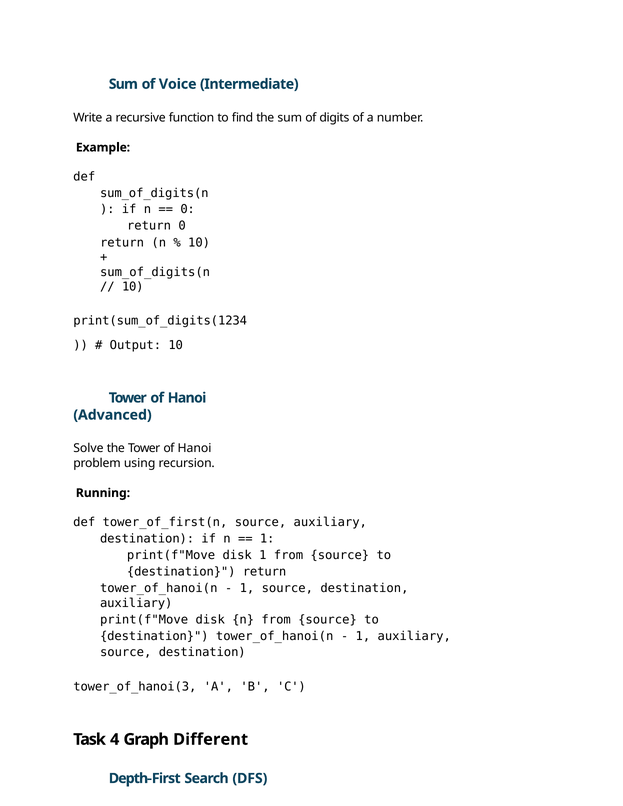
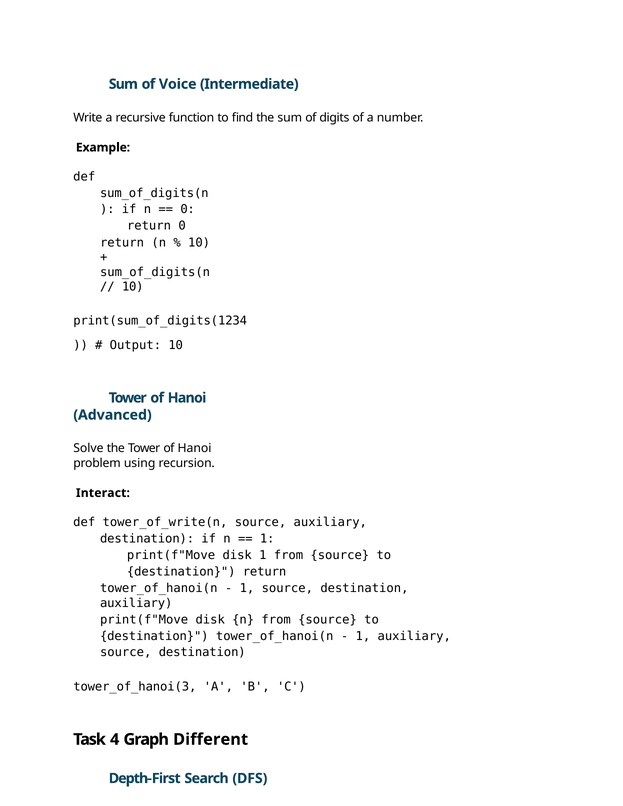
Running: Running -> Interact
tower_of_first(n: tower_of_first(n -> tower_of_write(n
